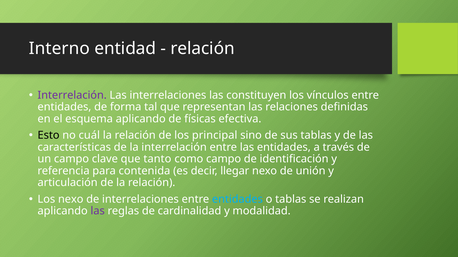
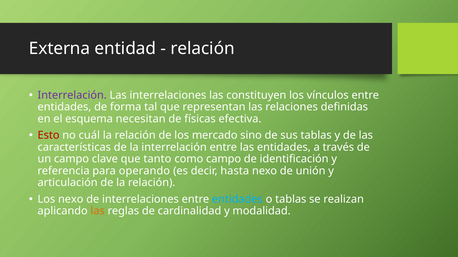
Interno: Interno -> Externa
esquema aplicando: aplicando -> necesitan
Esto colour: black -> red
principal: principal -> mercado
contenida: contenida -> operando
llegar: llegar -> hasta
las at (98, 212) colour: purple -> orange
